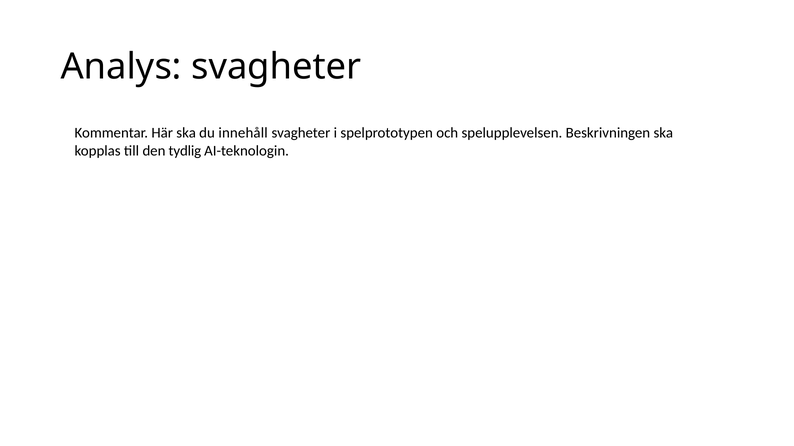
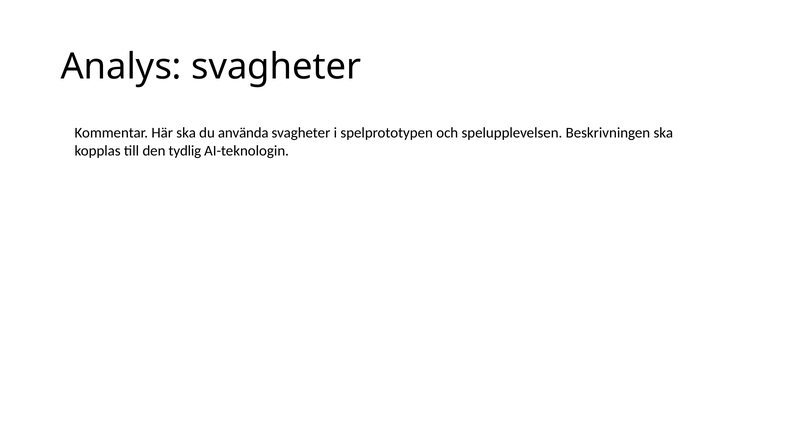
innehåll: innehåll -> använda
